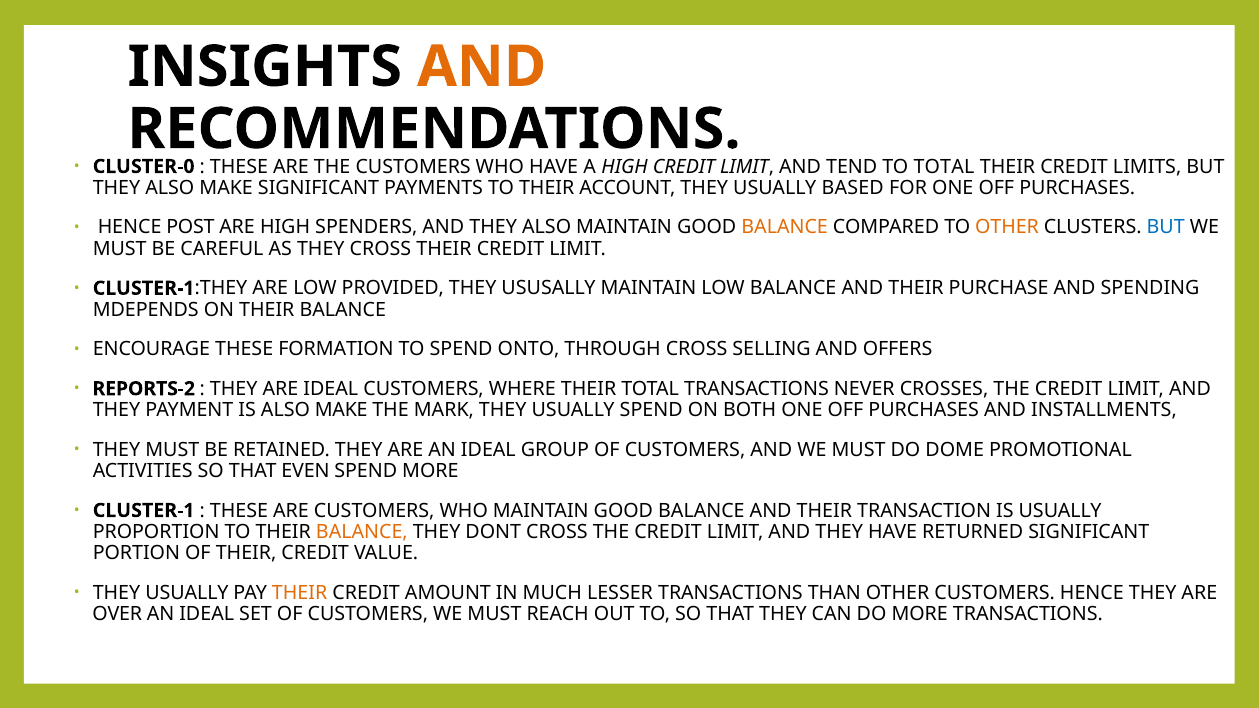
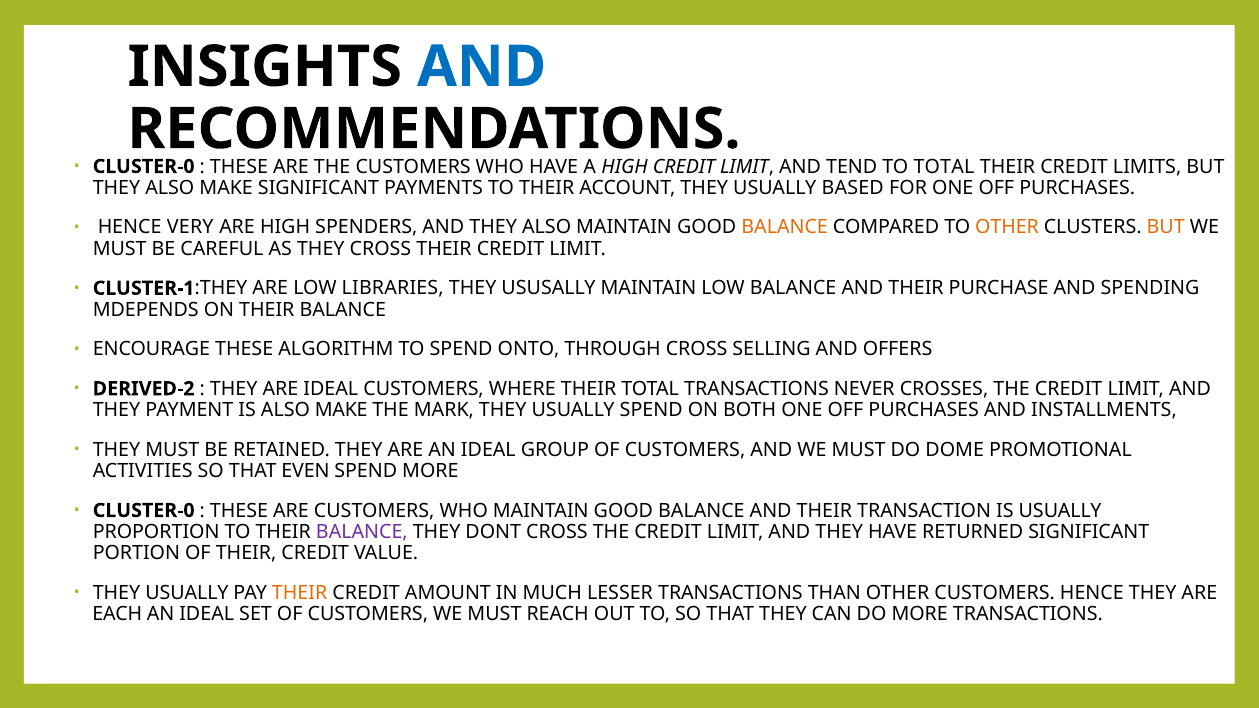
AND at (482, 67) colour: orange -> blue
POST: POST -> VERY
BUT at (1166, 227) colour: blue -> orange
PROVIDED: PROVIDED -> LIBRARIES
FORMATION: FORMATION -> ALGORITHM
REPORTS-2: REPORTS-2 -> DERIVED-2
CLUSTER-1 at (144, 511): CLUSTER-1 -> CLUSTER-0
BALANCE at (362, 532) colour: orange -> purple
OVER: OVER -> EACH
